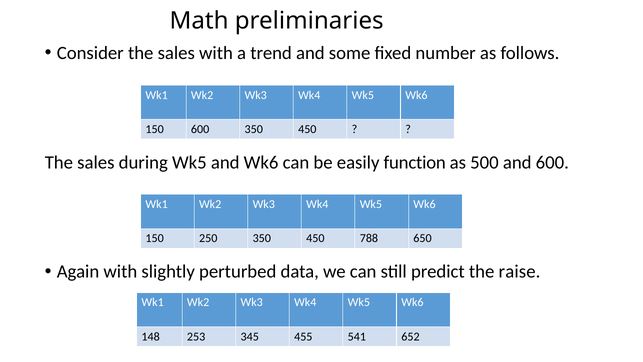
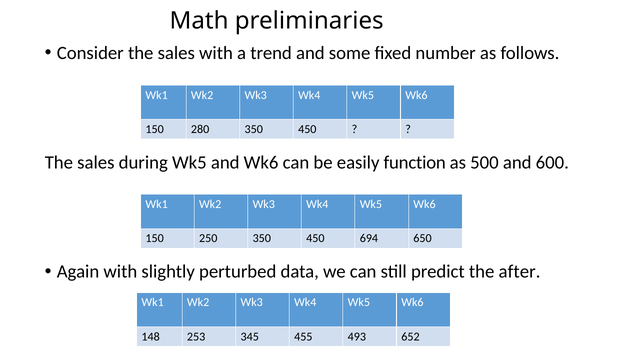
150 600: 600 -> 280
788: 788 -> 694
raise: raise -> after
541: 541 -> 493
